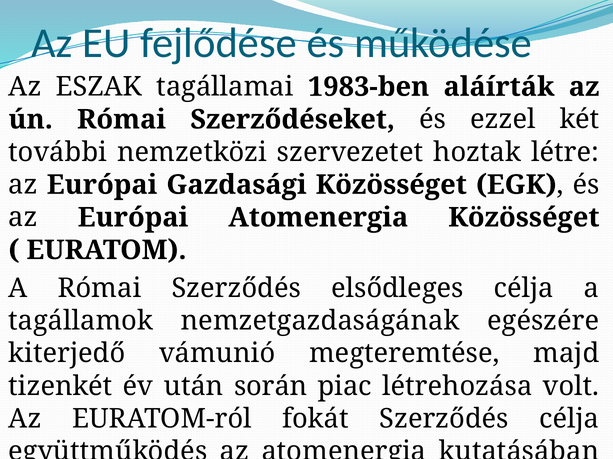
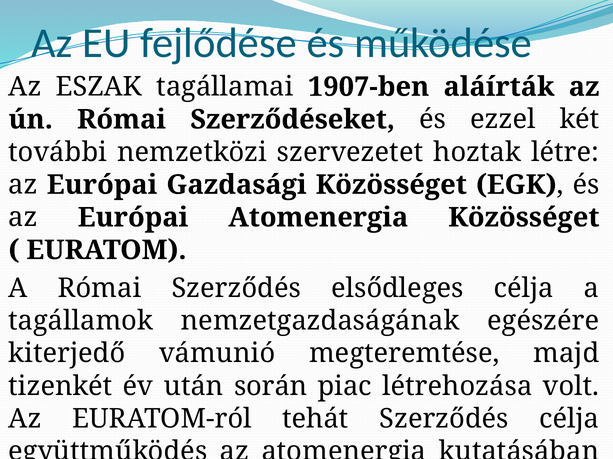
1983-ben: 1983-ben -> 1907-ben
fokát: fokát -> tehát
